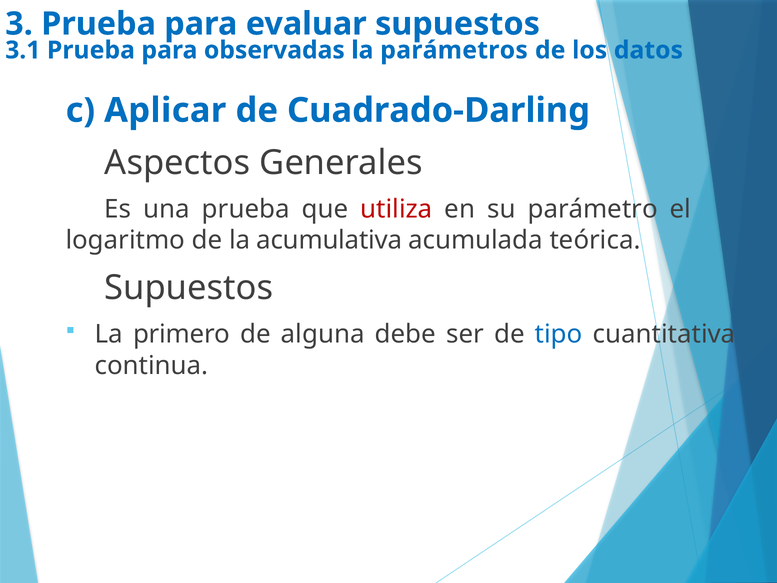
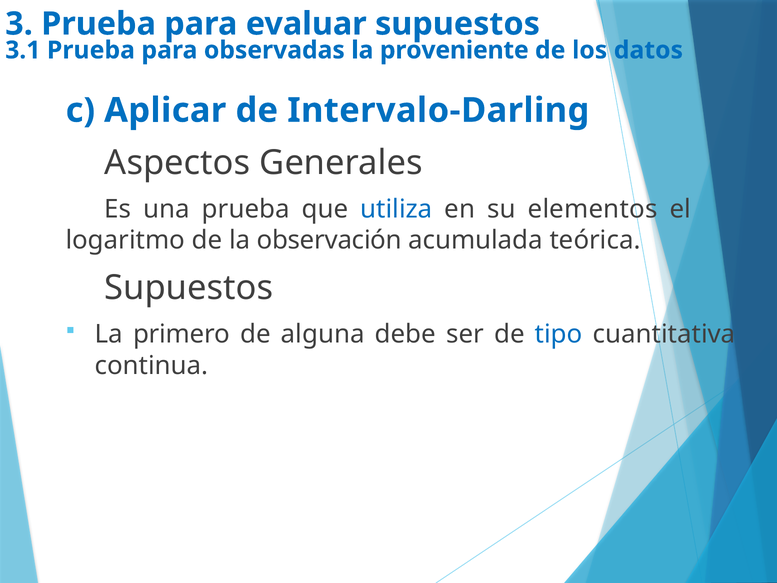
parámetros: parámetros -> proveniente
Cuadrado-Darling: Cuadrado-Darling -> Intervalo-Darling
utiliza colour: red -> blue
parámetro: parámetro -> elementos
acumulativa: acumulativa -> observación
